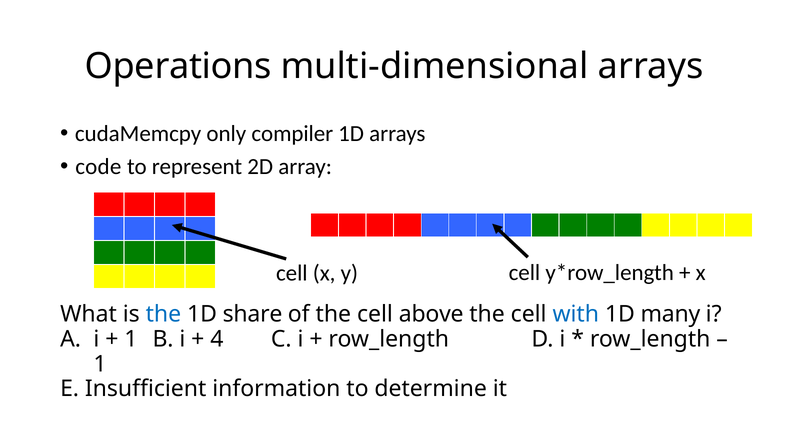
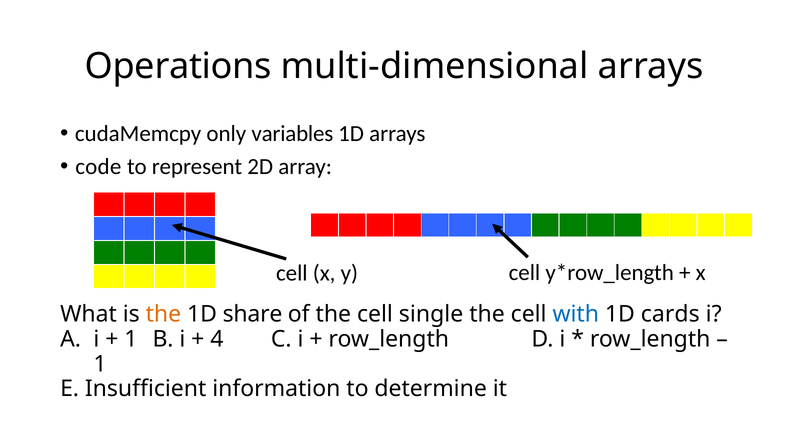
compiler: compiler -> variables
the at (163, 314) colour: blue -> orange
above: above -> single
many: many -> cards
